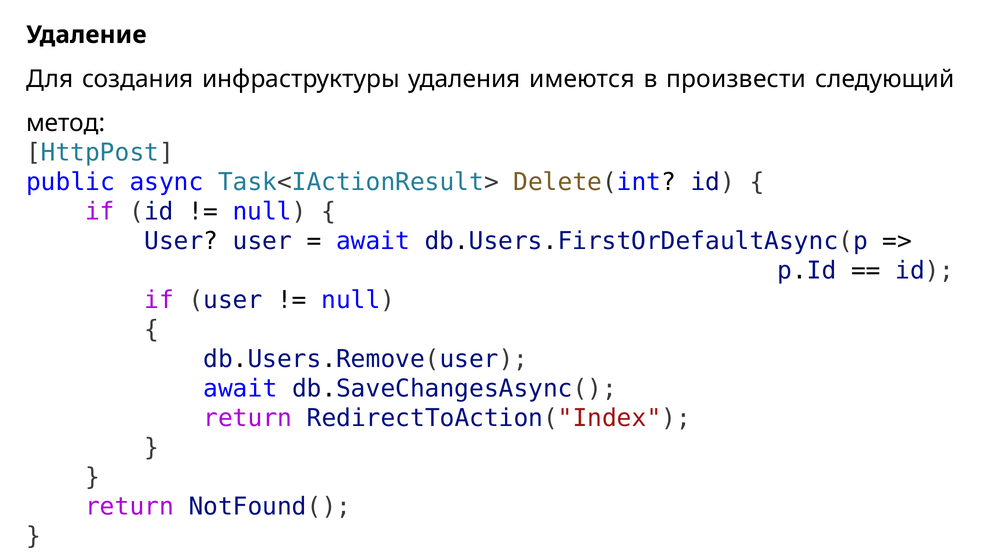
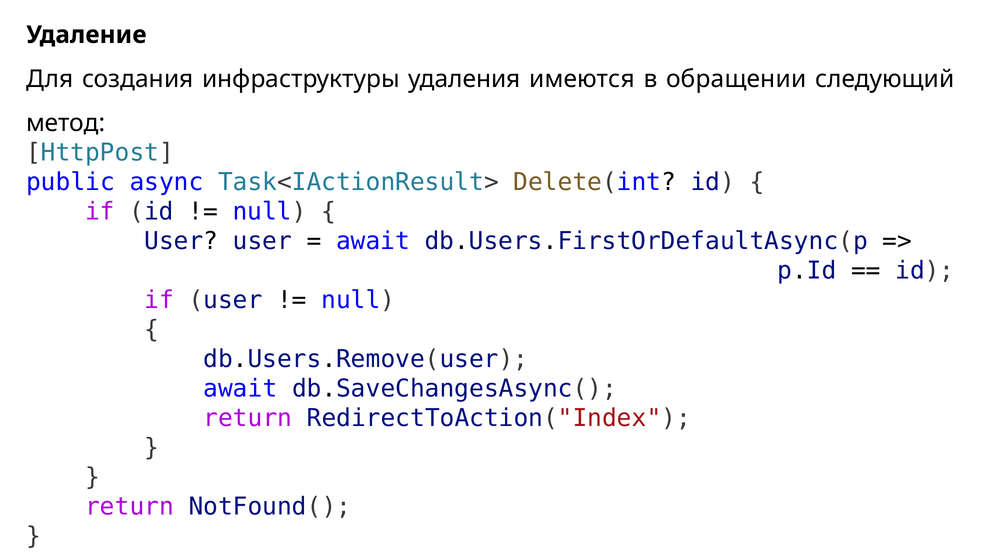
произвести: произвести -> обращении
